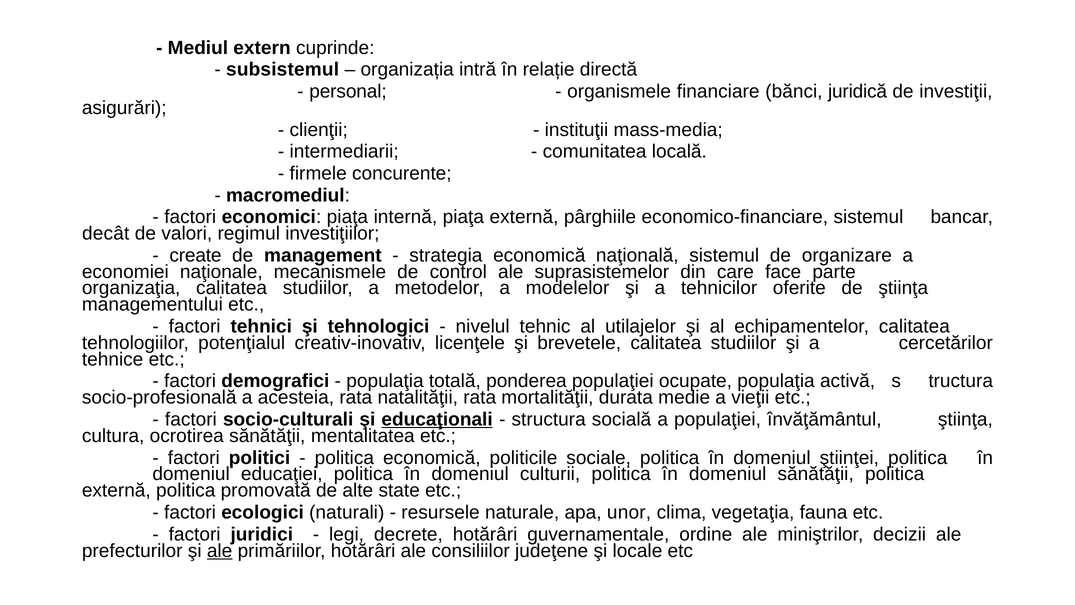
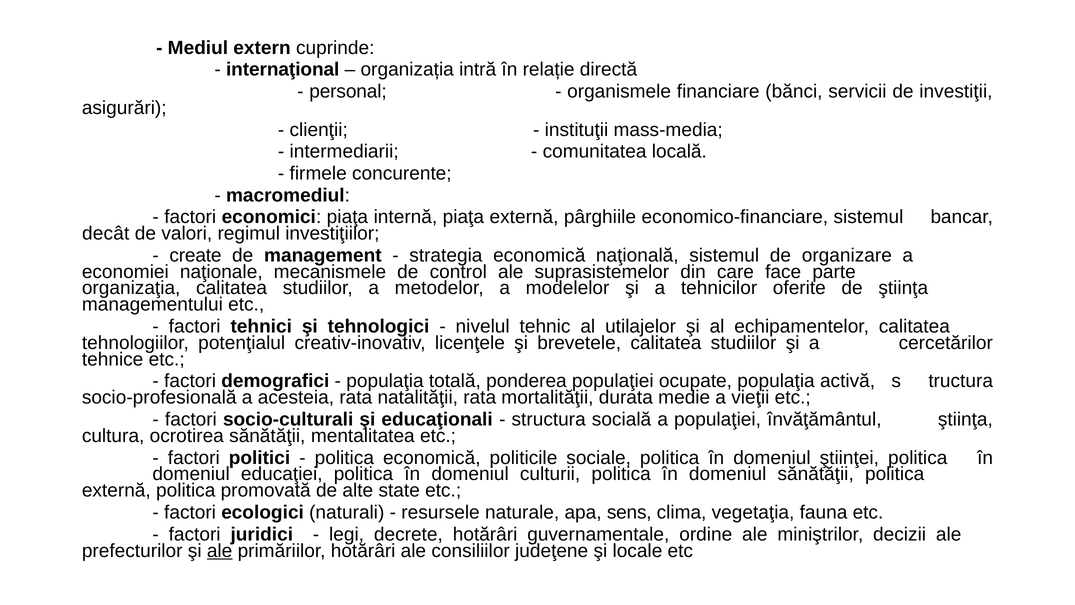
subsistemul: subsistemul -> internaţional
juridică: juridică -> servicii
educaţionali underline: present -> none
unor: unor -> sens
